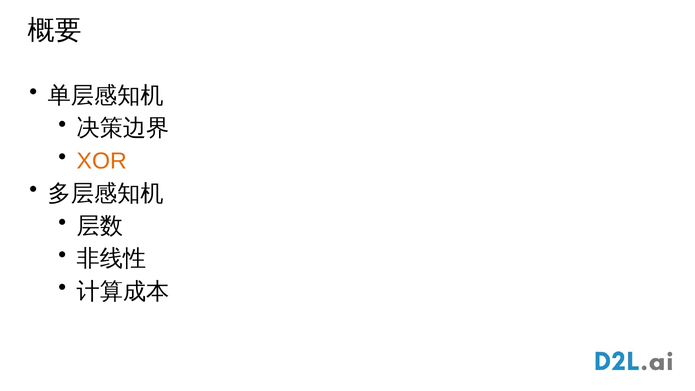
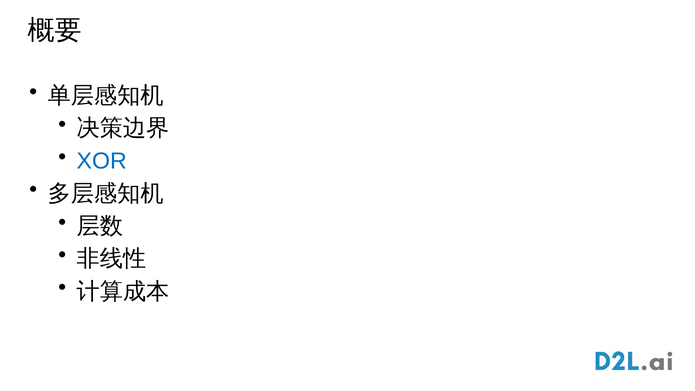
XOR colour: orange -> blue
